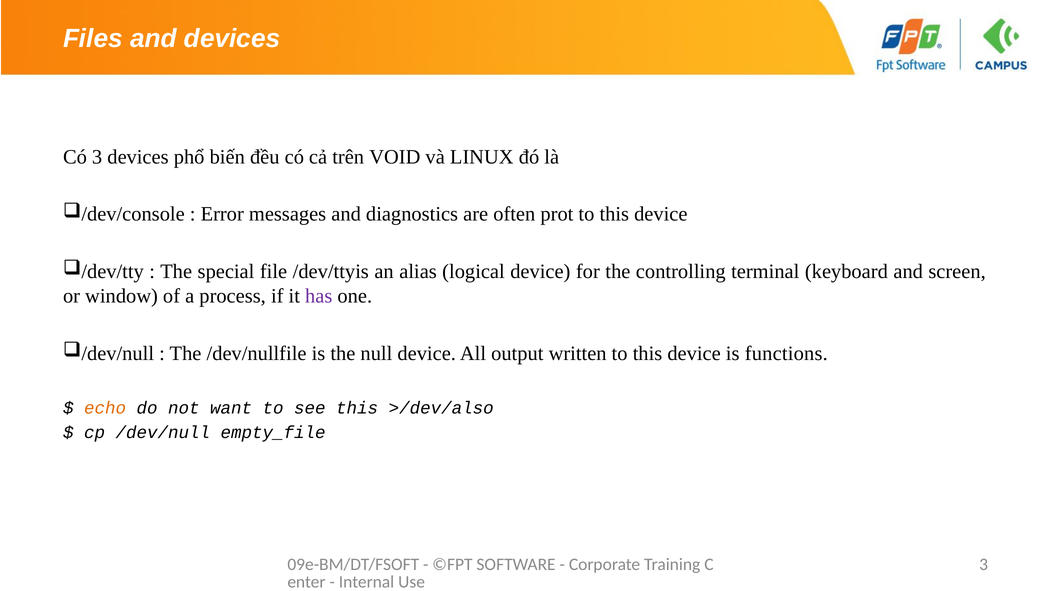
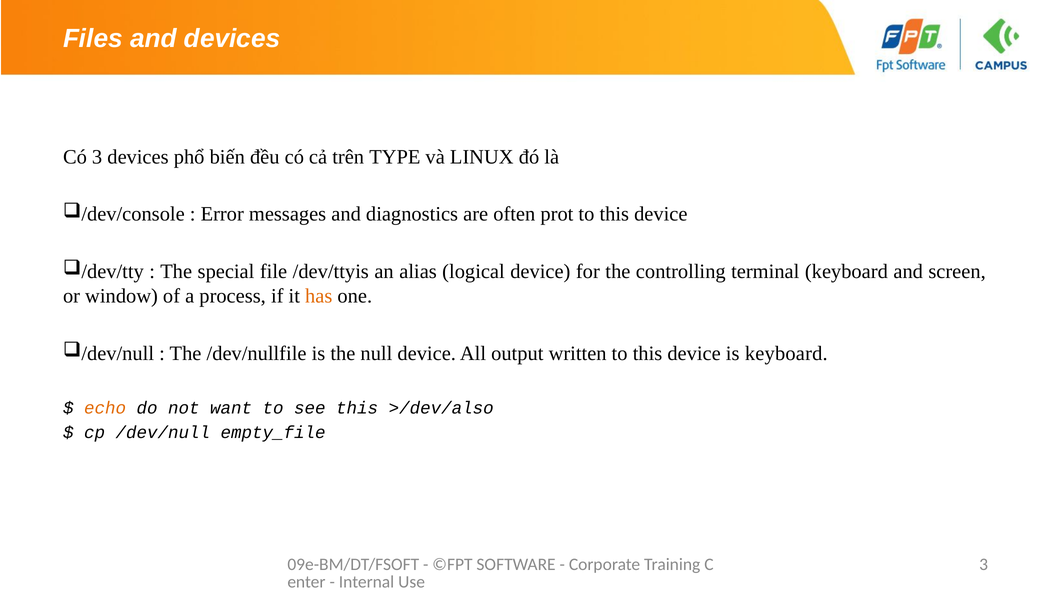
VOID: VOID -> TYPE
has colour: purple -> orange
is functions: functions -> keyboard
